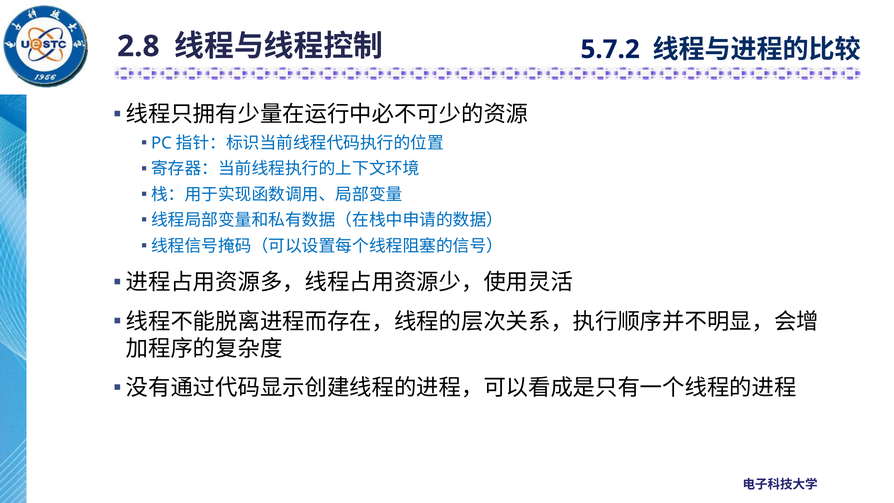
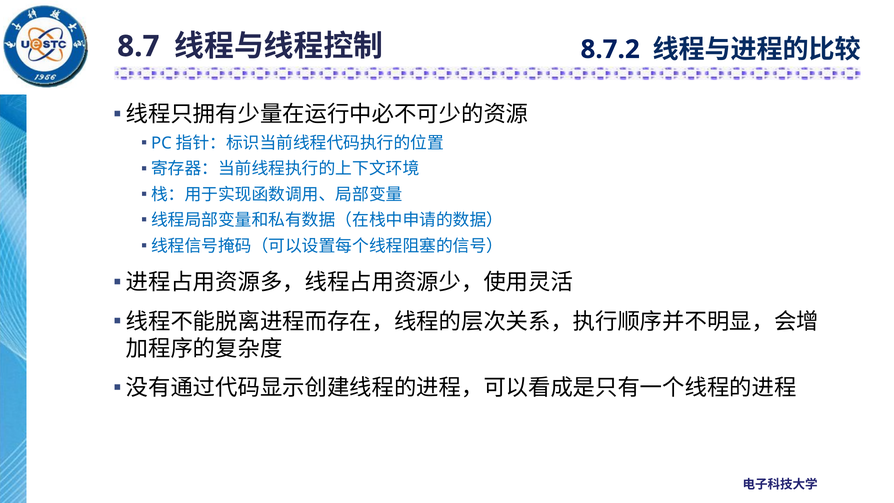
2.8: 2.8 -> 8.7
5.7.2: 5.7.2 -> 8.7.2
